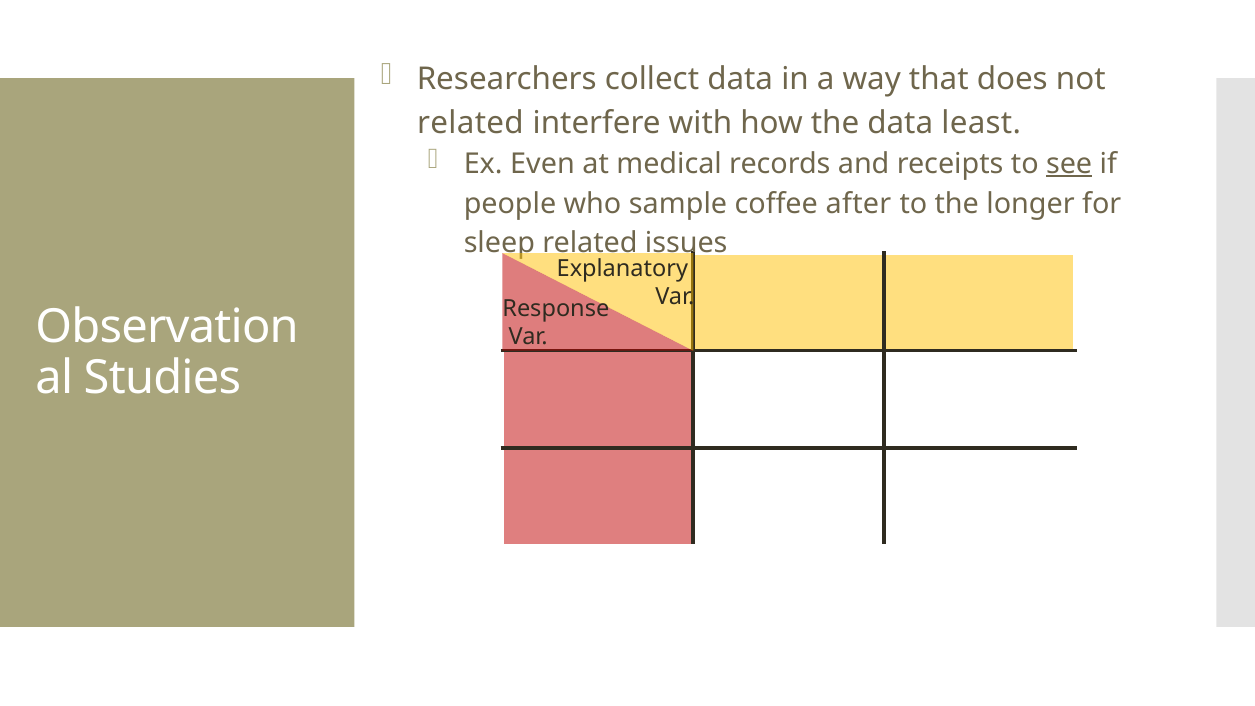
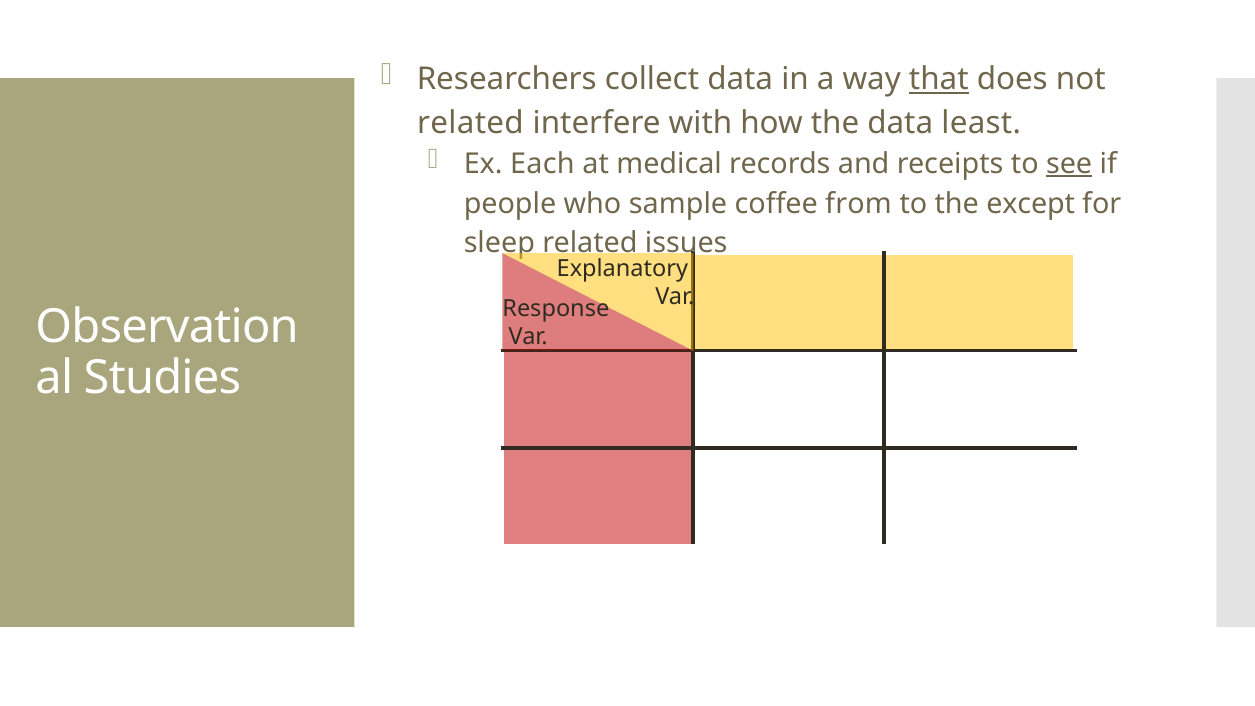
that underline: none -> present
Even: Even -> Each
after: after -> from
longer: longer -> except
